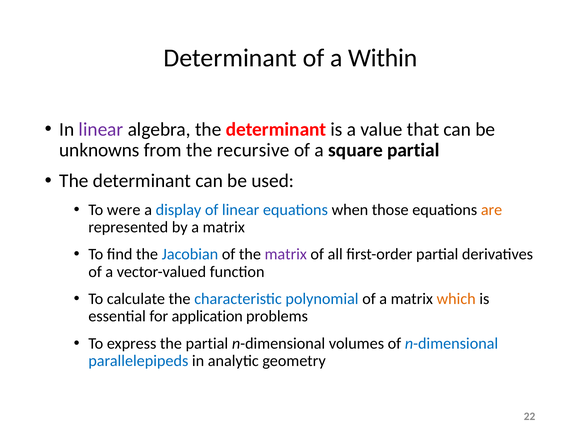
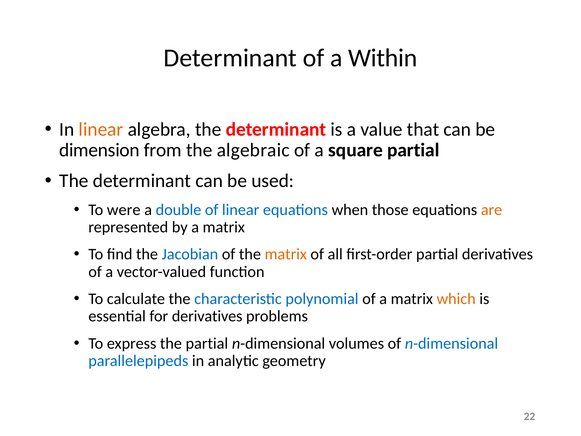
linear at (101, 129) colour: purple -> orange
unknowns: unknowns -> dimension
recursive: recursive -> algebraic
display: display -> double
matrix at (286, 254) colour: purple -> orange
for application: application -> derivatives
